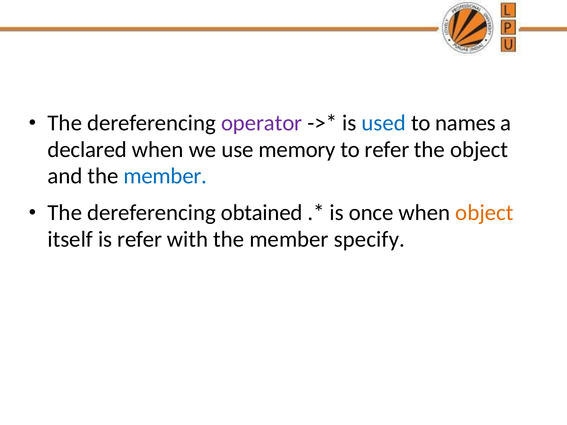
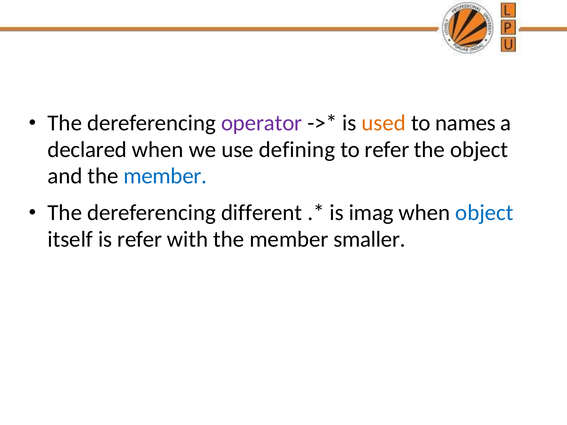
used colour: blue -> orange
memory: memory -> defining
obtained: obtained -> different
once: once -> imag
object at (484, 213) colour: orange -> blue
specify: specify -> smaller
